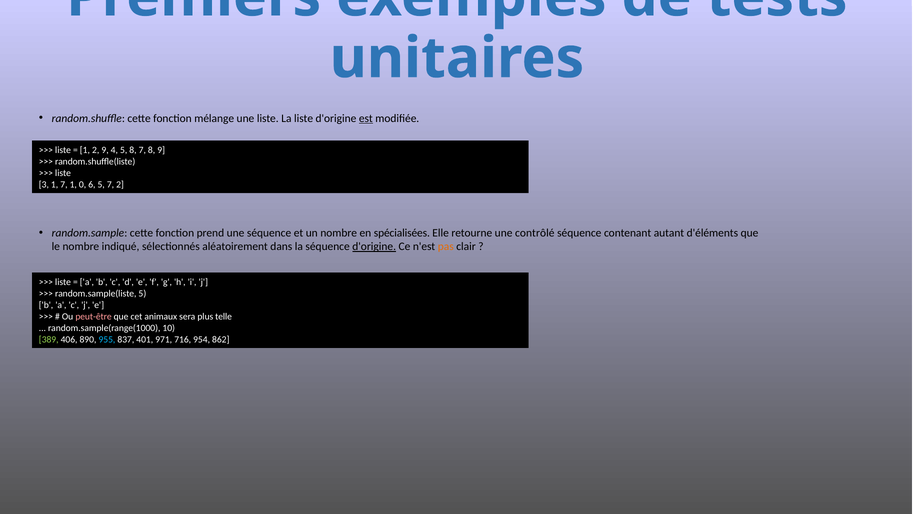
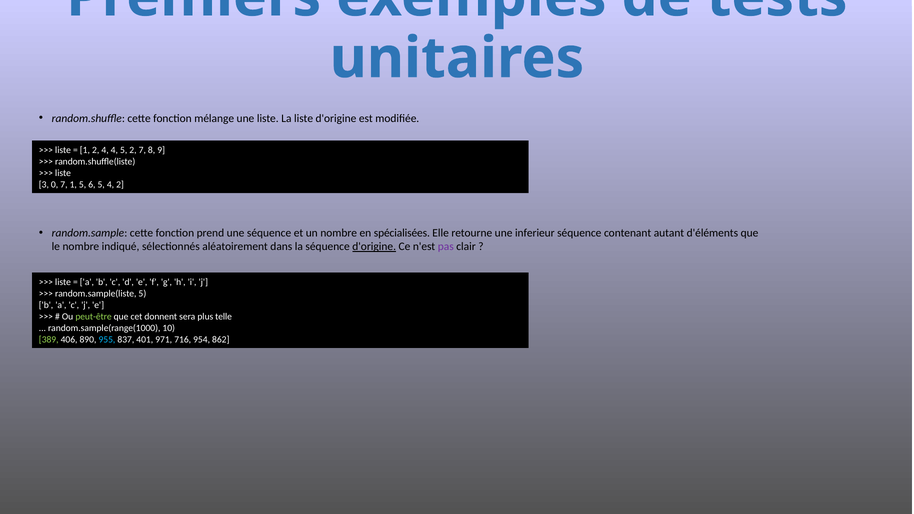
est underline: present -> none
2 9: 9 -> 4
5 8: 8 -> 2
3 1: 1 -> 0
1 0: 0 -> 5
5 7: 7 -> 4
contrôlé: contrôlé -> inferieur
pas colour: orange -> purple
peut-être colour: pink -> light green
animaux: animaux -> donnent
